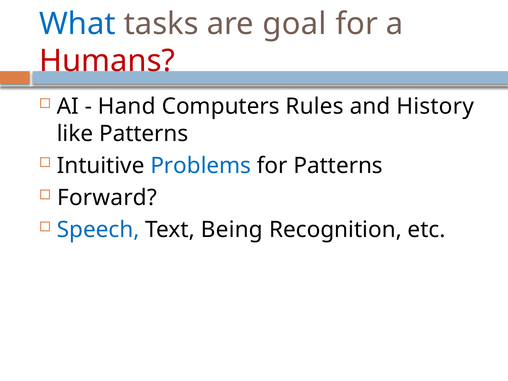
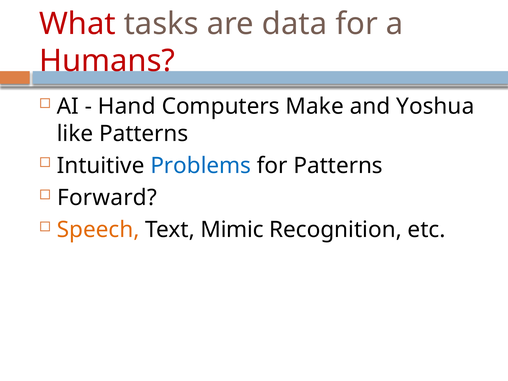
What colour: blue -> red
goal: goal -> data
Rules: Rules -> Make
History: History -> Yoshua
Speech colour: blue -> orange
Being: Being -> Mimic
